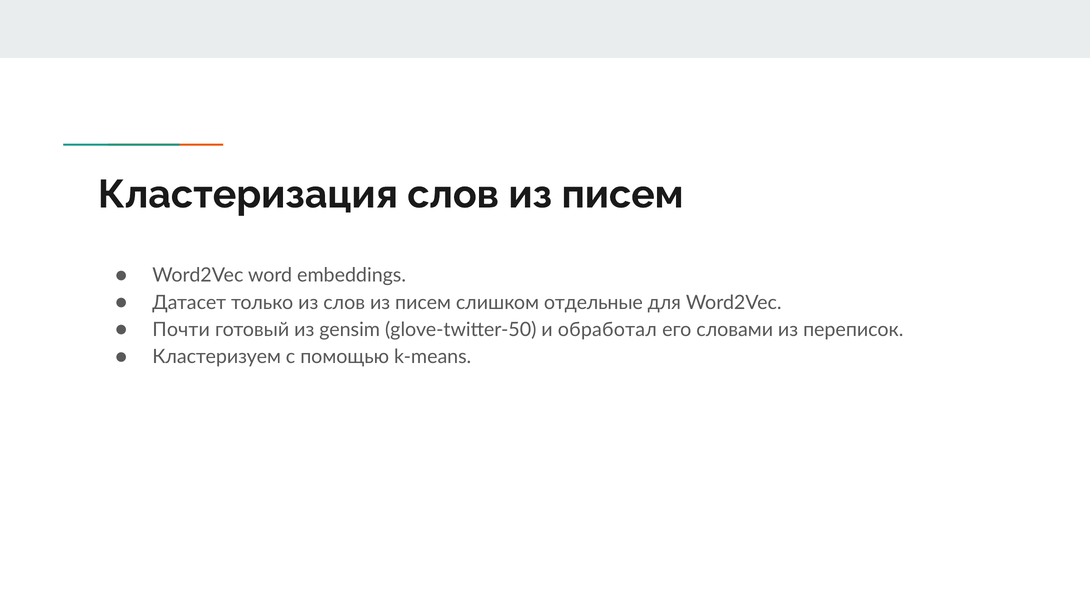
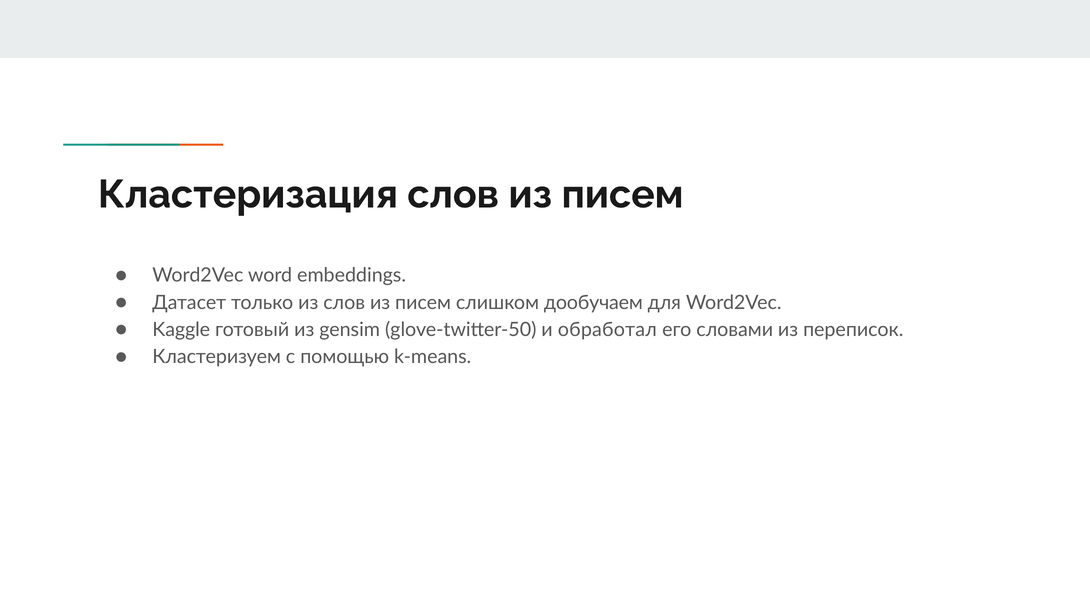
отдельные: отдельные -> дообучаем
Почти: Почти -> Kaggle
